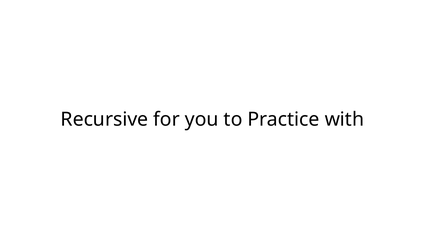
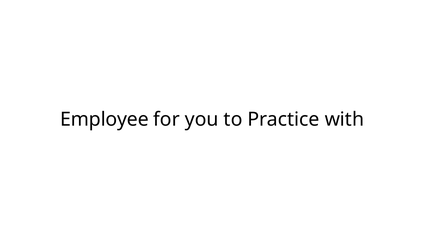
Recursive: Recursive -> Employee
